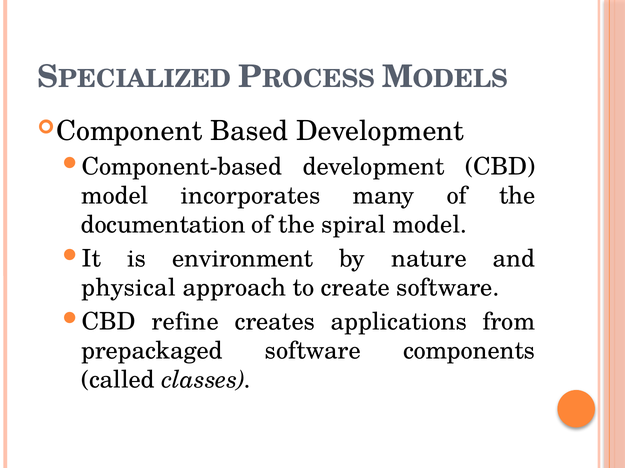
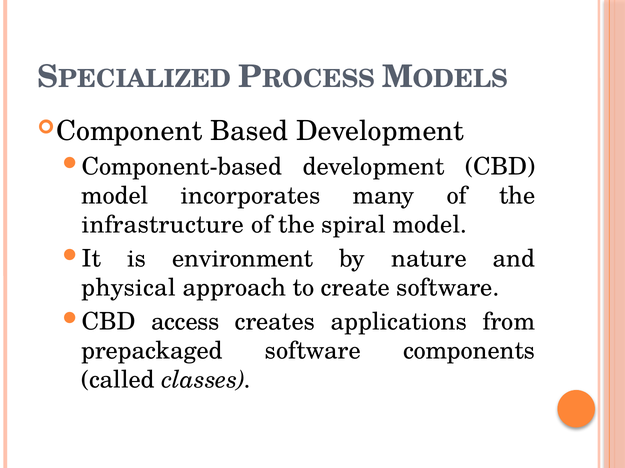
documentation: documentation -> infrastructure
refine: refine -> access
